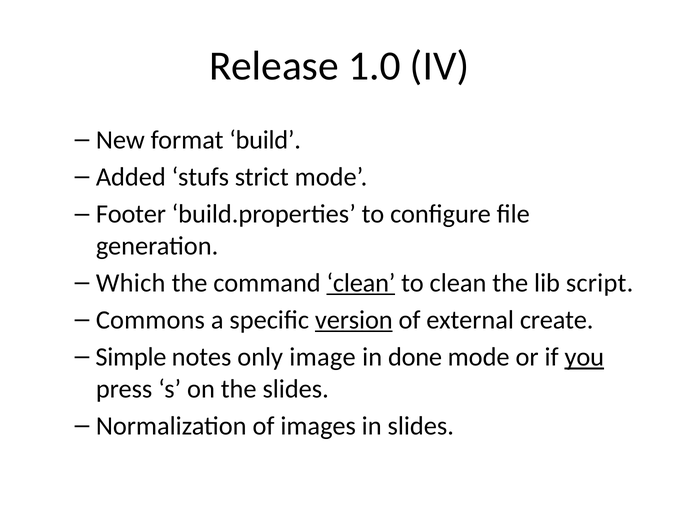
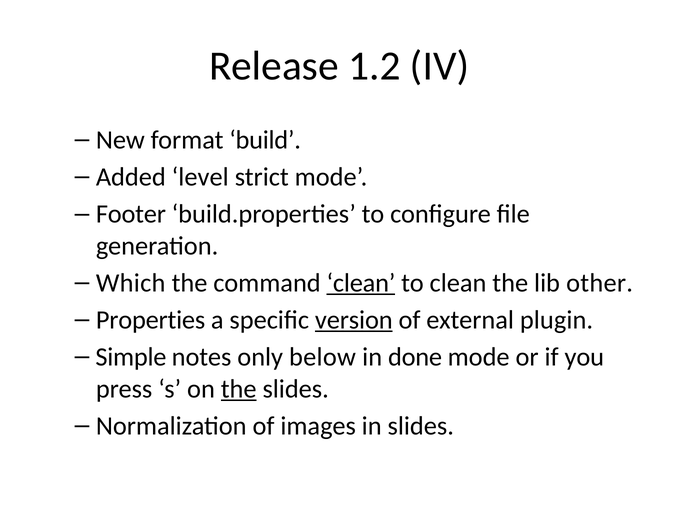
1.0: 1.0 -> 1.2
stufs: stufs -> level
script: script -> other
Commons: Commons -> Properties
create: create -> plugin
image: image -> below
you underline: present -> none
the at (239, 388) underline: none -> present
